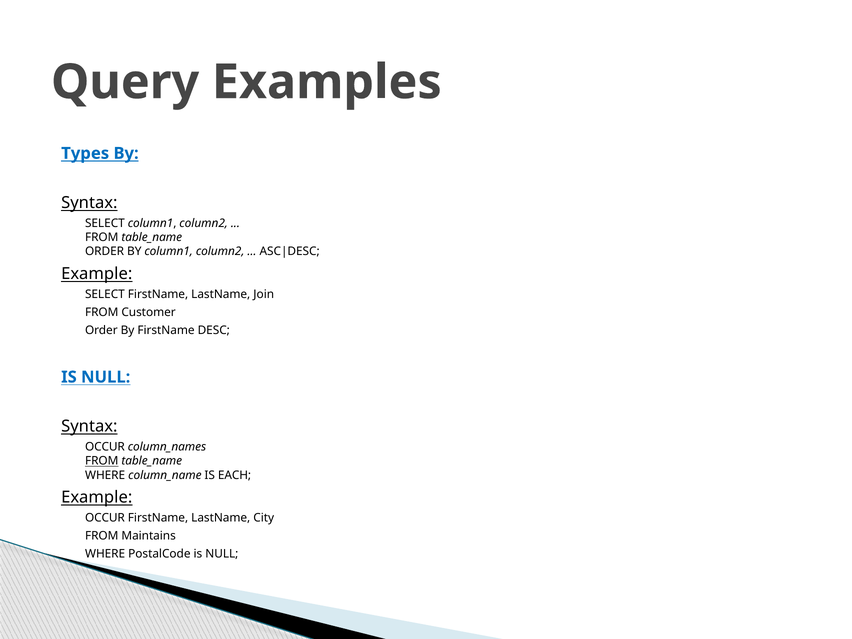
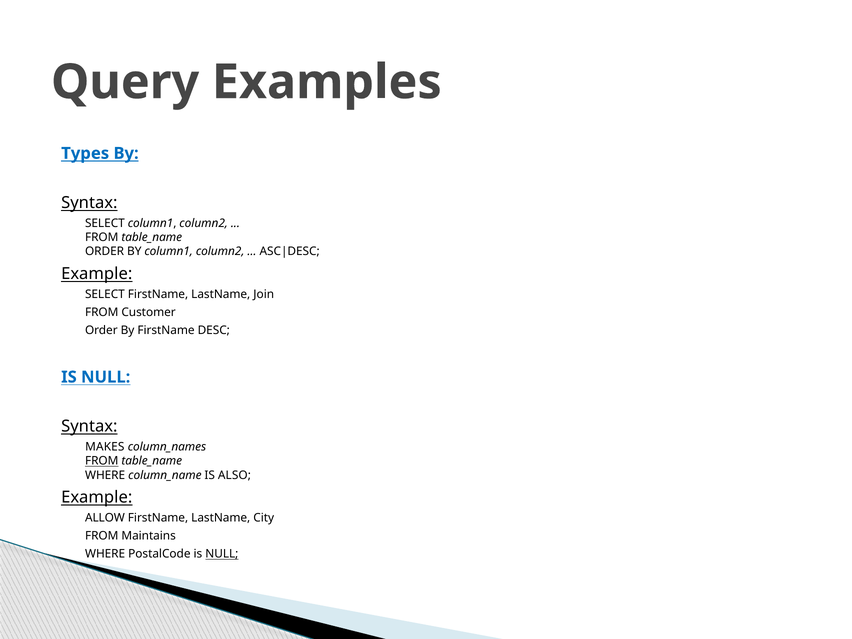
OCCUR at (105, 447): OCCUR -> MAKES
EACH: EACH -> ALSO
OCCUR at (105, 518): OCCUR -> ALLOW
NULL at (222, 554) underline: none -> present
